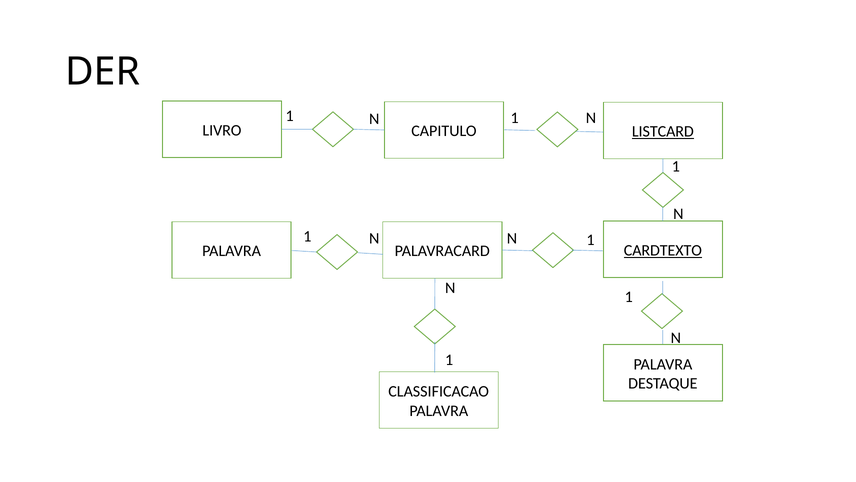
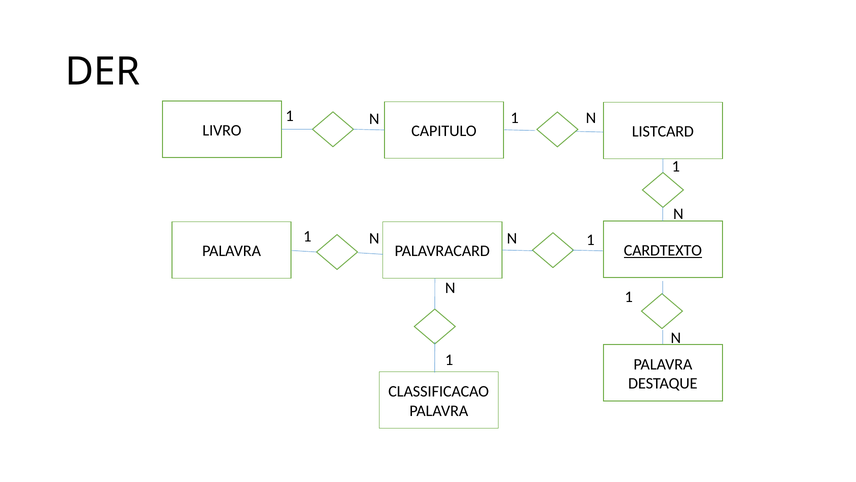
LISTCARD underline: present -> none
